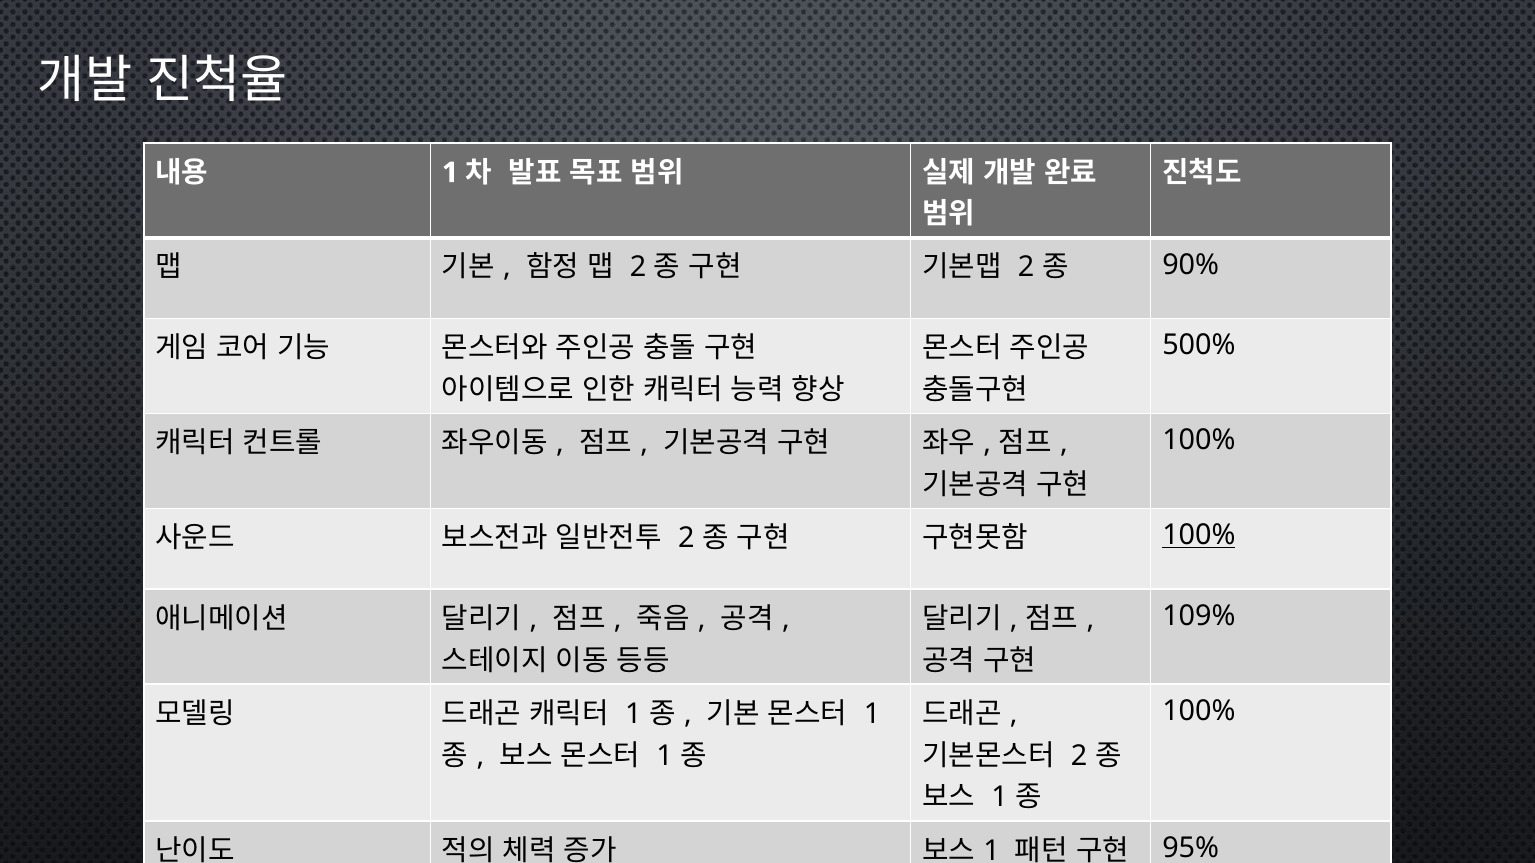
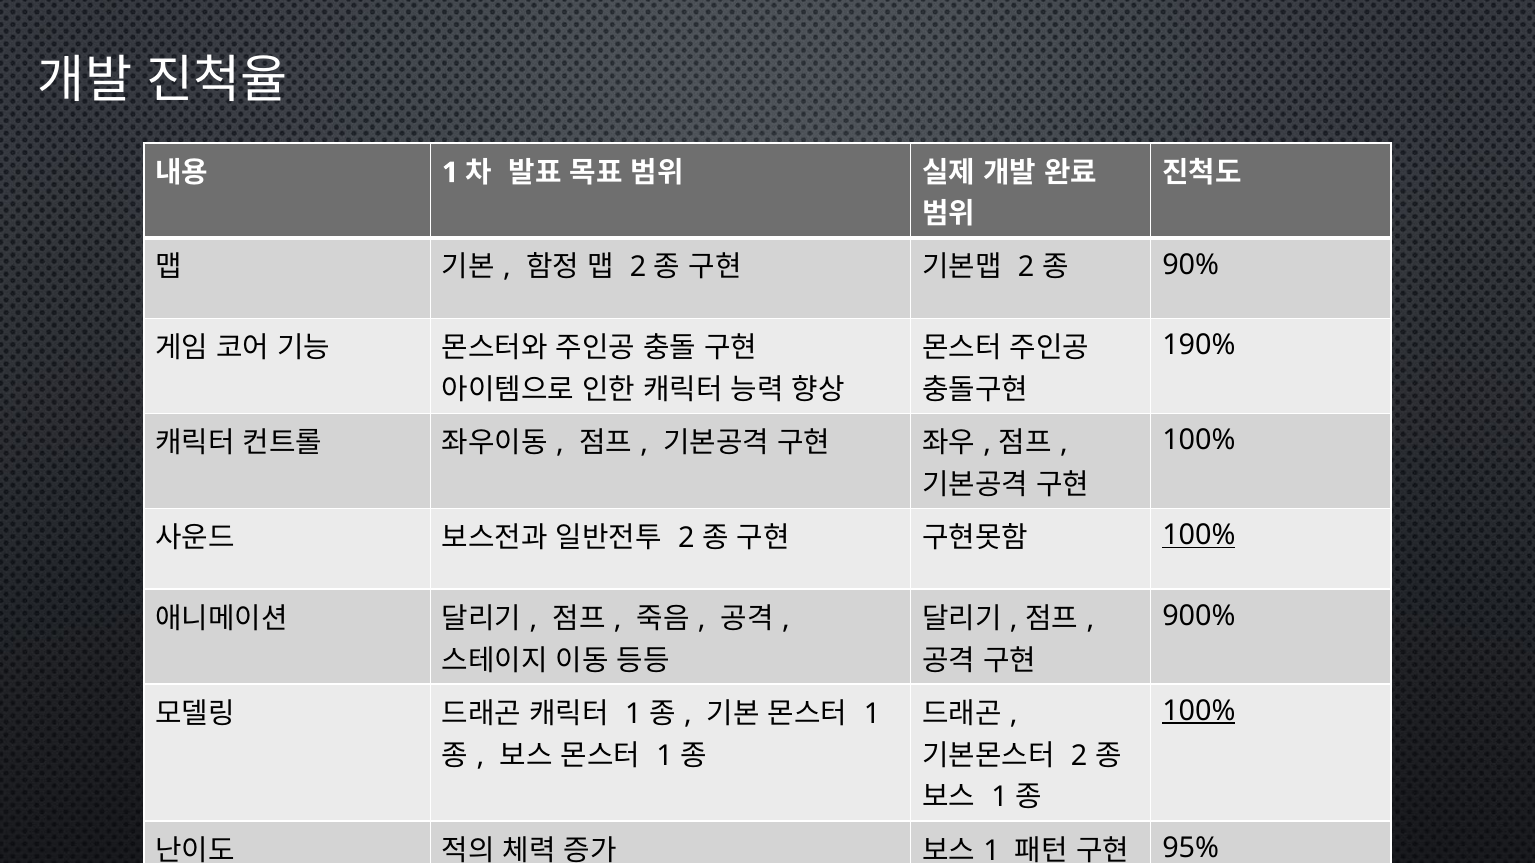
500%: 500% -> 190%
109%: 109% -> 900%
100% at (1199, 711) underline: none -> present
